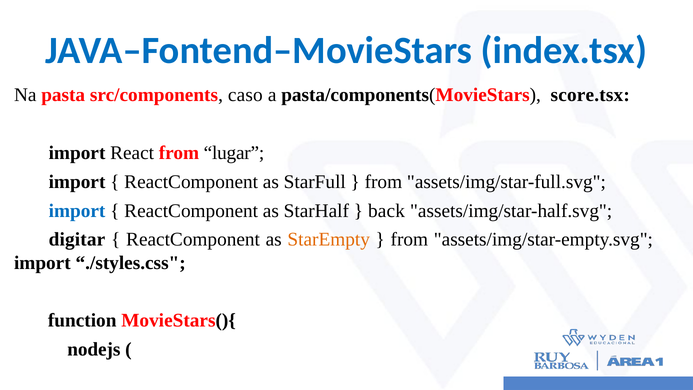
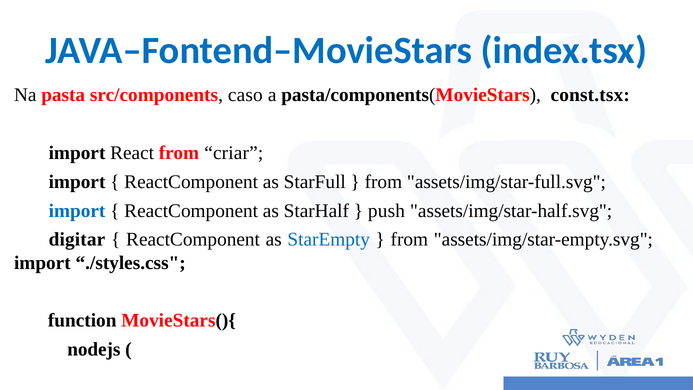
score.tsx: score.tsx -> const.tsx
lugar: lugar -> criar
back: back -> push
StarEmpty colour: orange -> blue
